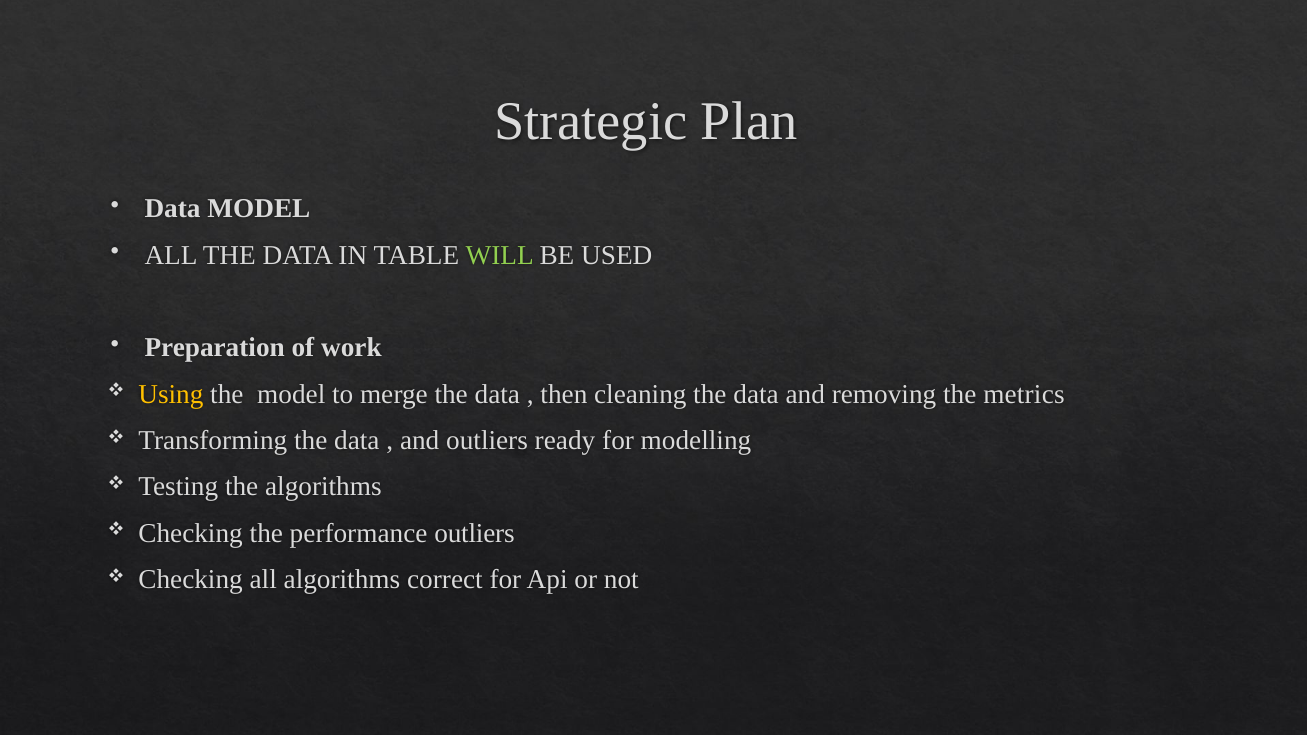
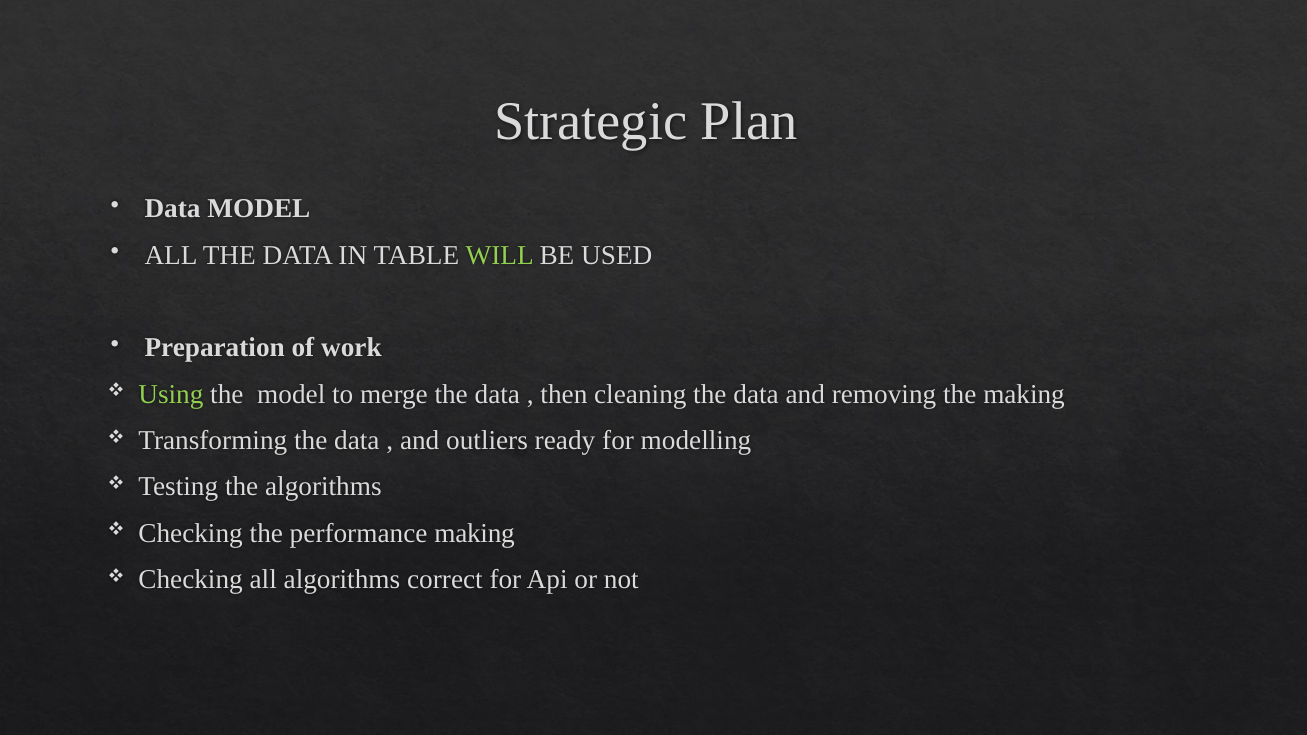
Using colour: yellow -> light green
the metrics: metrics -> making
performance outliers: outliers -> making
